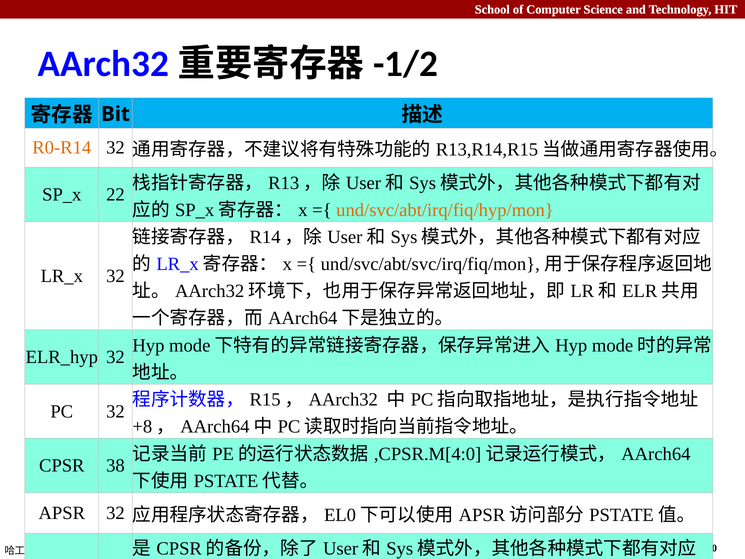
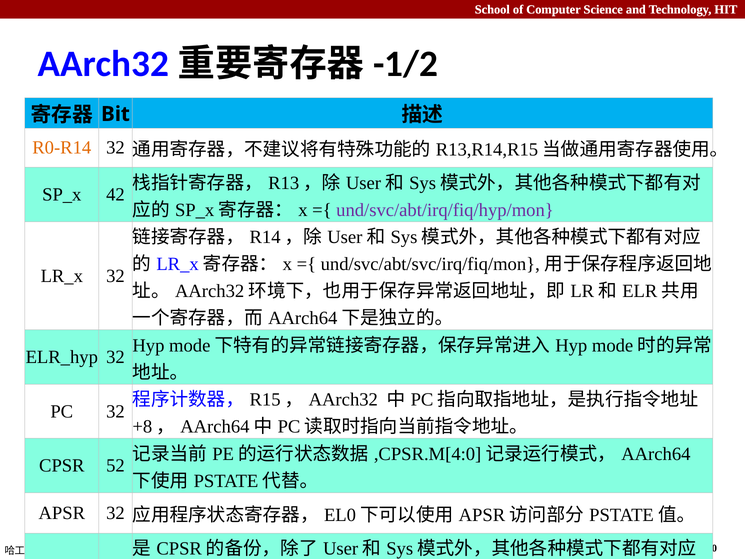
22: 22 -> 42
und/svc/abt/irq/fiq/hyp/mon colour: orange -> purple
38: 38 -> 52
